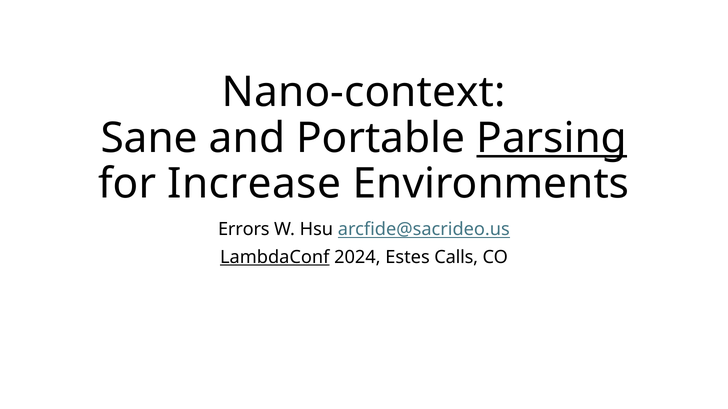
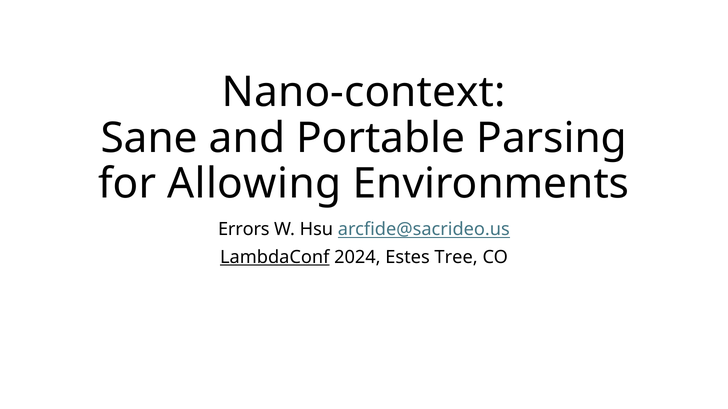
Parsing underline: present -> none
Increase: Increase -> Allowing
Calls: Calls -> Tree
